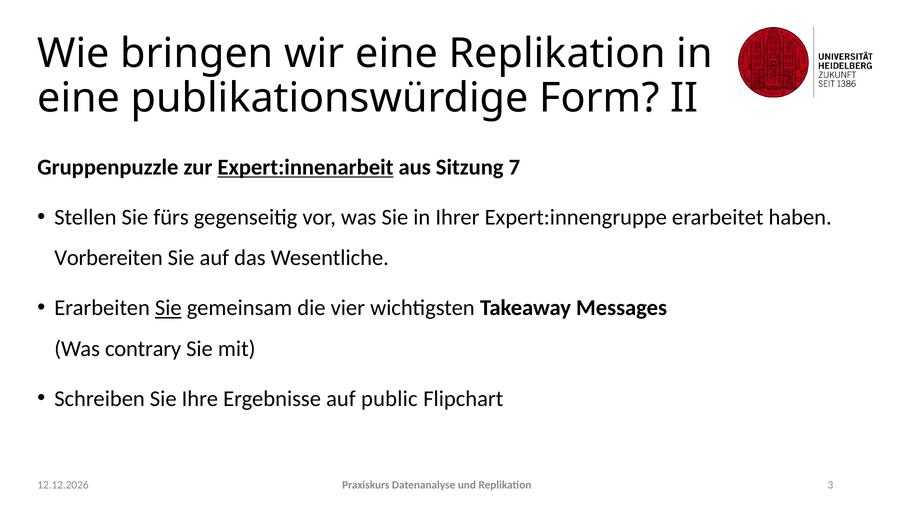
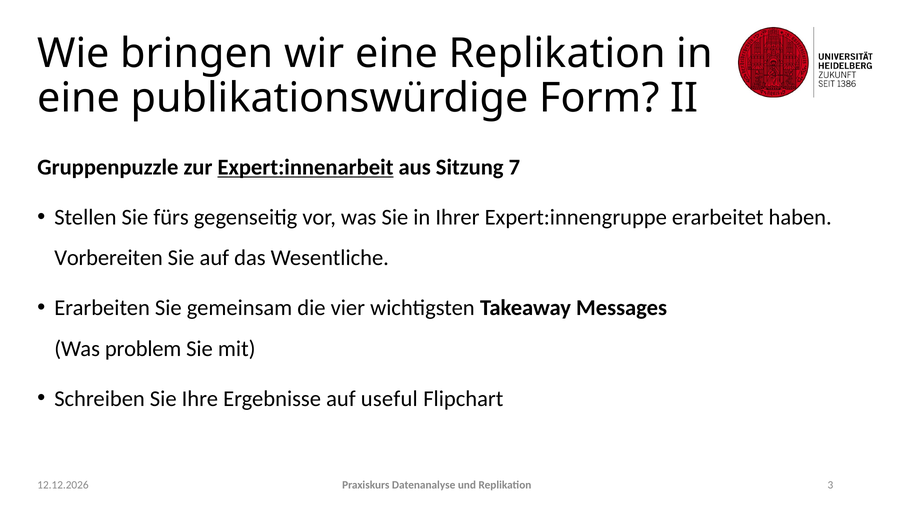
Sie at (168, 308) underline: present -> none
contrary: contrary -> problem
public: public -> useful
